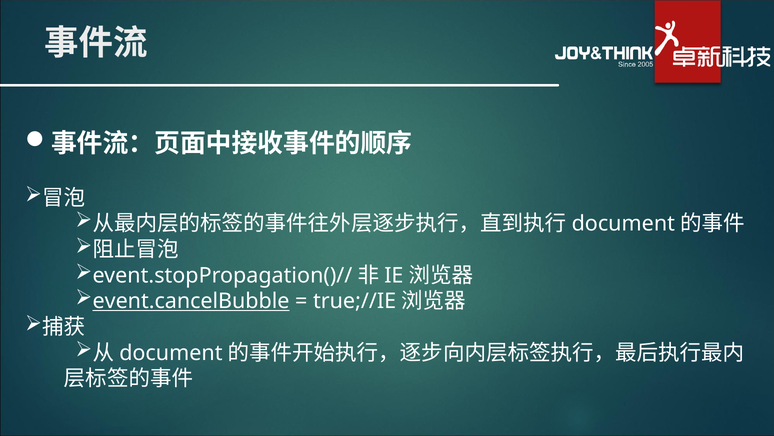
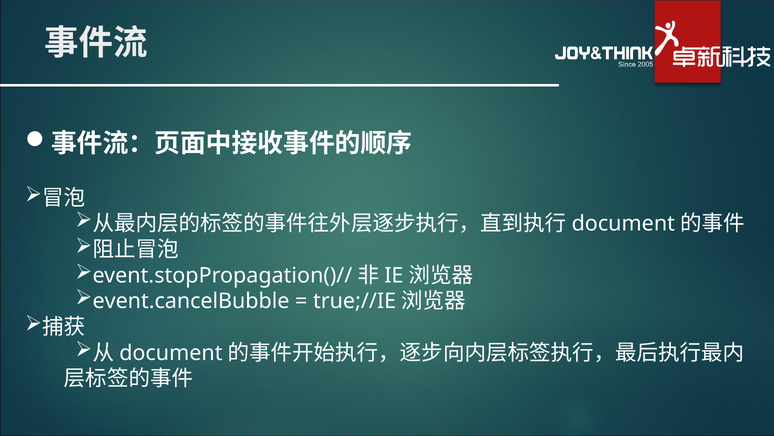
event.cancelBubble underline: present -> none
